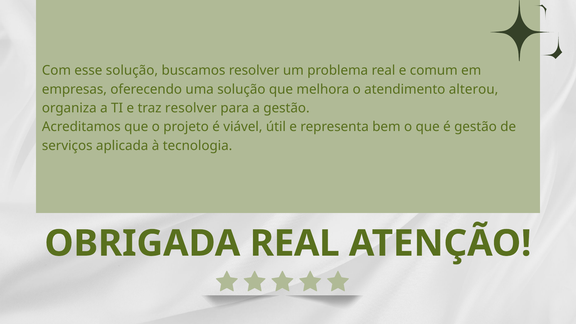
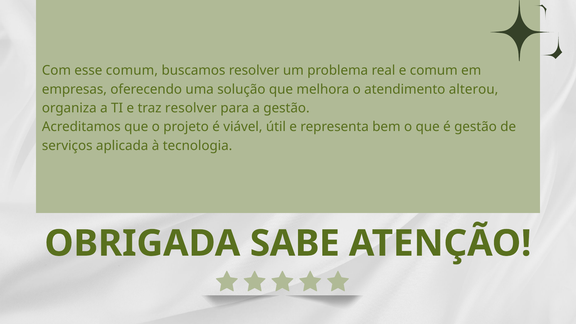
esse solução: solução -> comum
OBRIGADA REAL: REAL -> SABE
